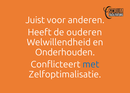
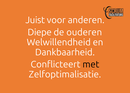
Heeft: Heeft -> Diepe
Onderhouden: Onderhouden -> Dankbaarheid
met colour: blue -> black
